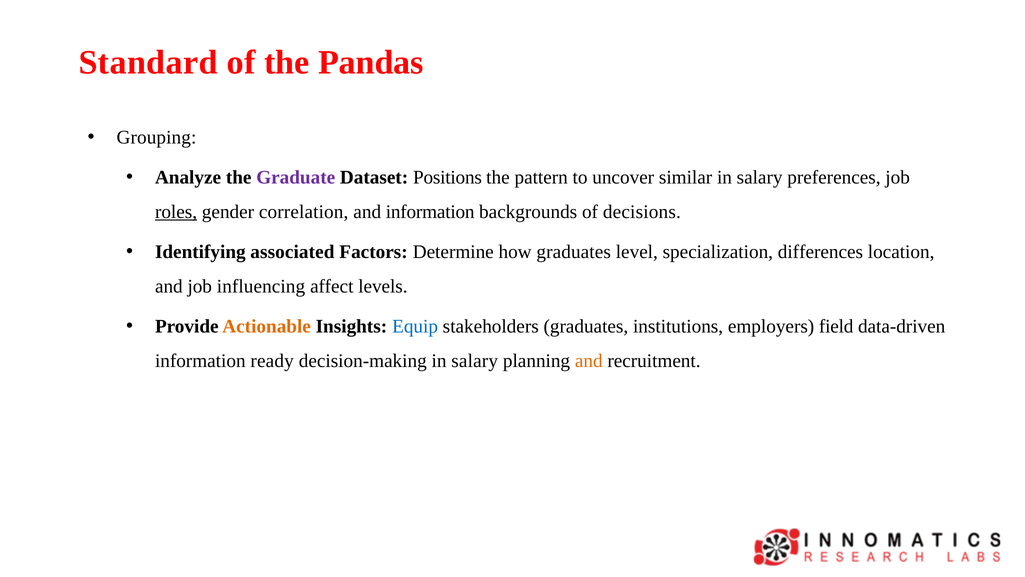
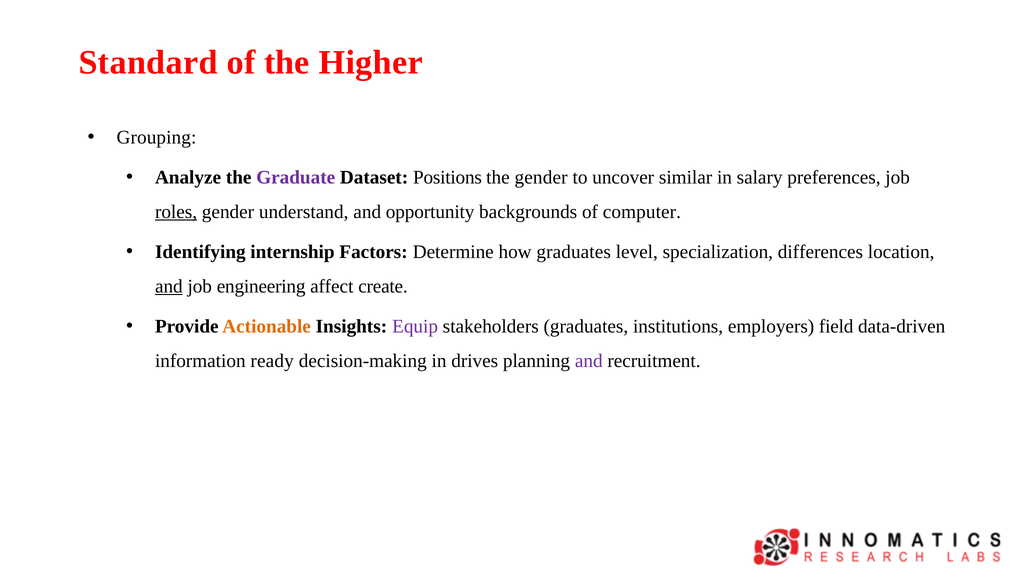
Pandas: Pandas -> Higher
the pattern: pattern -> gender
correlation: correlation -> understand
and information: information -> opportunity
decisions: decisions -> computer
associated: associated -> internship
and at (169, 286) underline: none -> present
influencing: influencing -> engineering
levels: levels -> create
Equip colour: blue -> purple
decision-making in salary: salary -> drives
and at (589, 361) colour: orange -> purple
